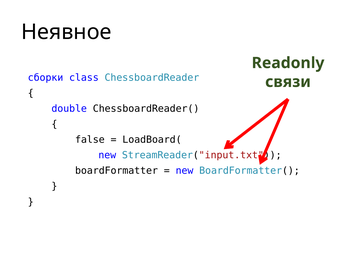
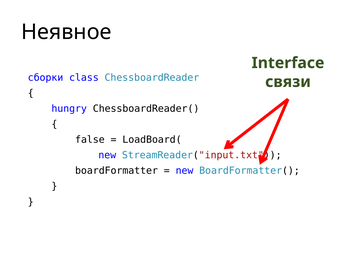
Readonly: Readonly -> Interface
double: double -> hungry
